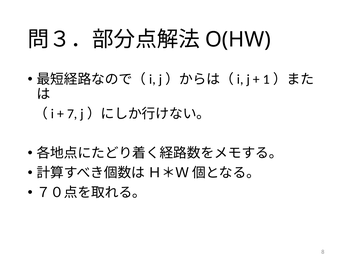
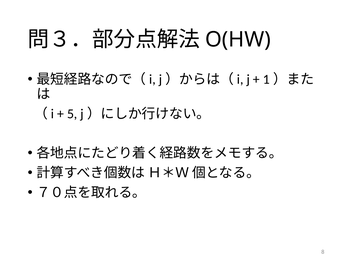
7: 7 -> 5
